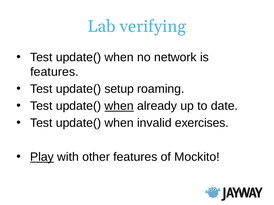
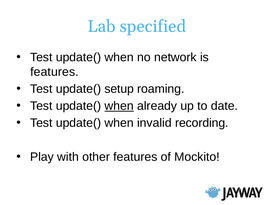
verifying: verifying -> specified
exercises: exercises -> recording
Play underline: present -> none
